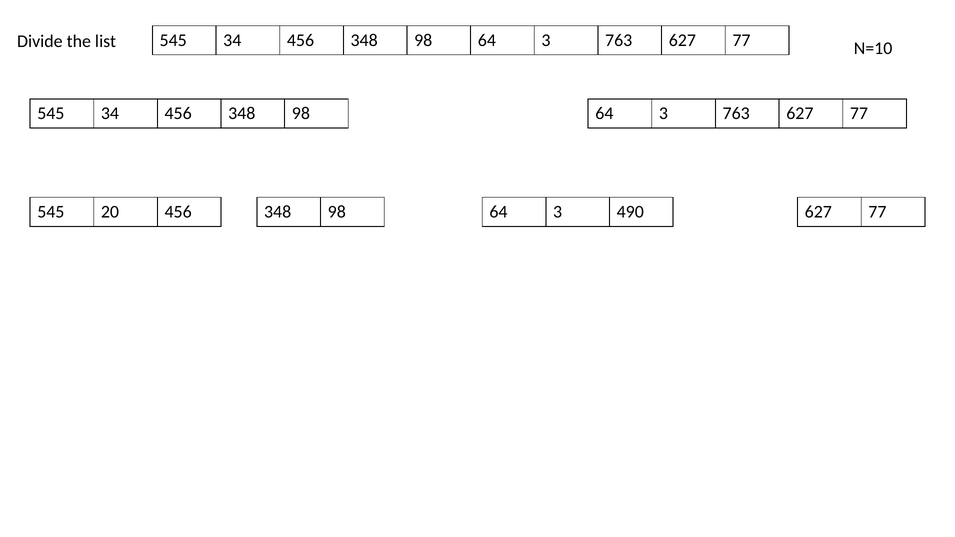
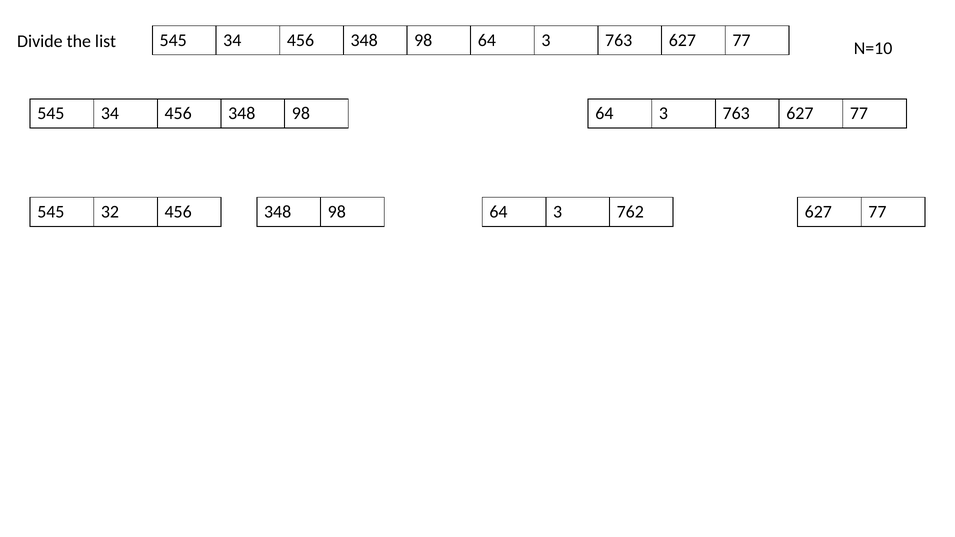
20: 20 -> 32
490: 490 -> 762
